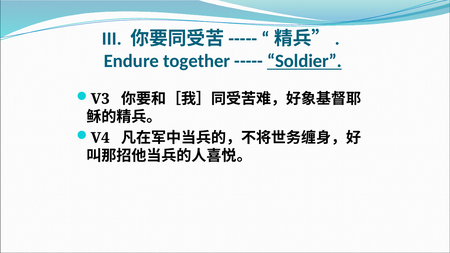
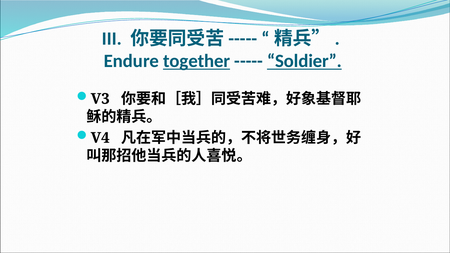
together underline: none -> present
